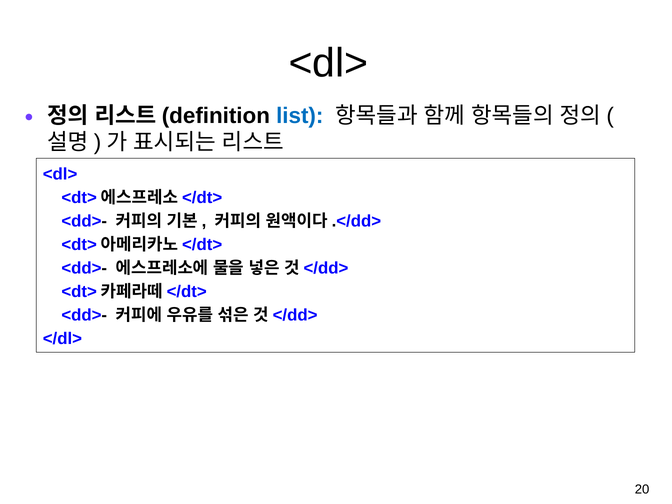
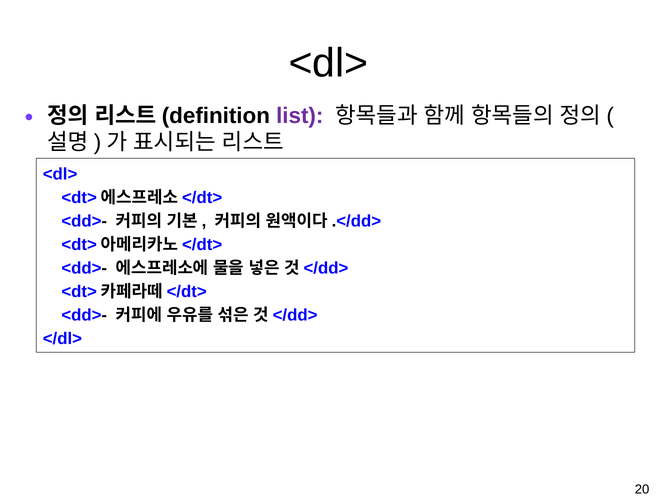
list colour: blue -> purple
